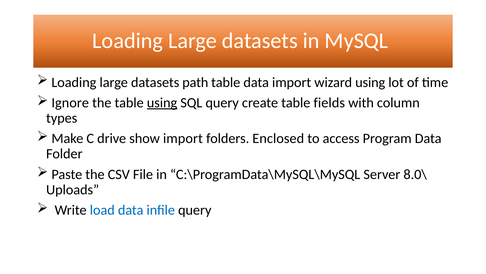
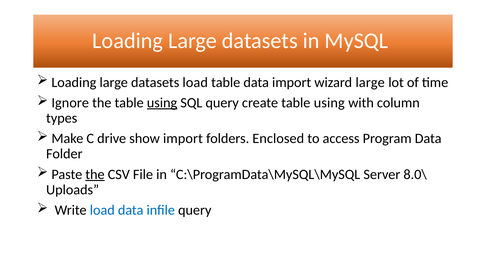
datasets path: path -> load
wizard using: using -> large
create table fields: fields -> using
the at (95, 174) underline: none -> present
